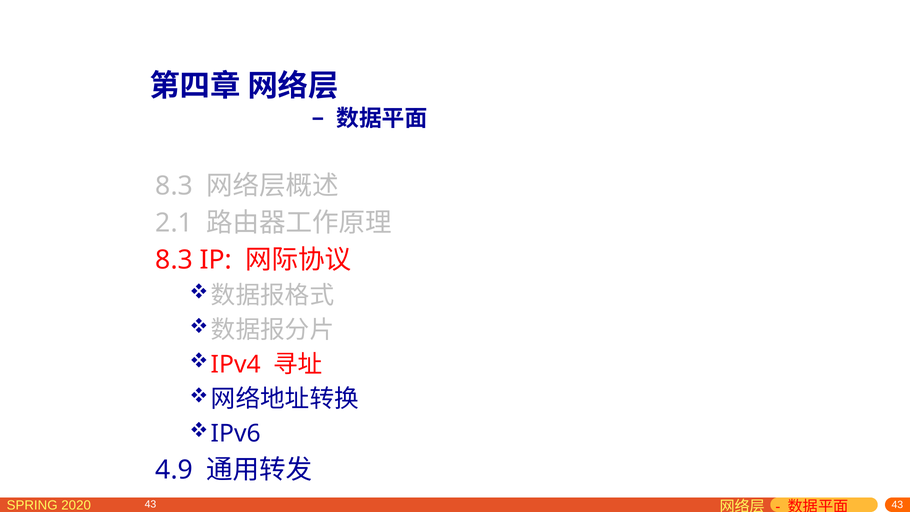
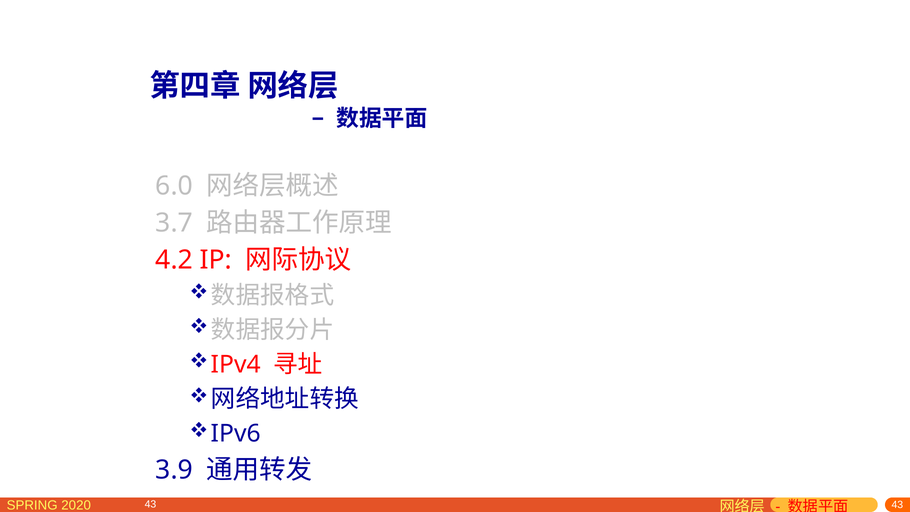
8.3 at (174, 186): 8.3 -> 6.0
2.1: 2.1 -> 3.7
8.3 at (174, 260): 8.3 -> 4.2
4.9: 4.9 -> 3.9
